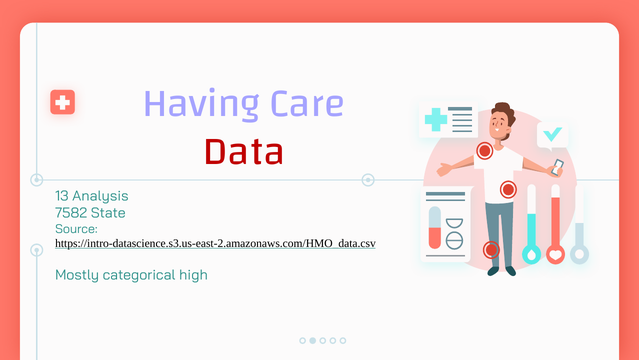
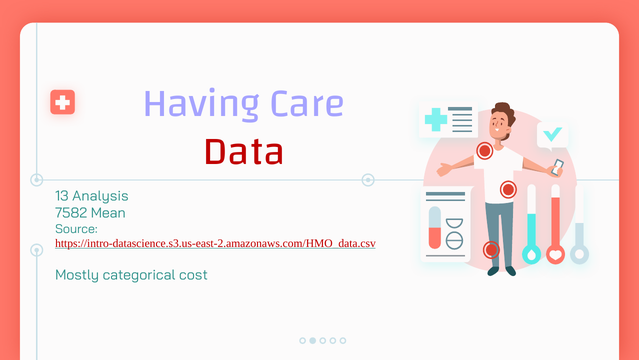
State: State -> Mean
https://intro-datascience.s3.us-east-2.amazonaws.com/HMO_data.csv colour: black -> red
high: high -> cost
